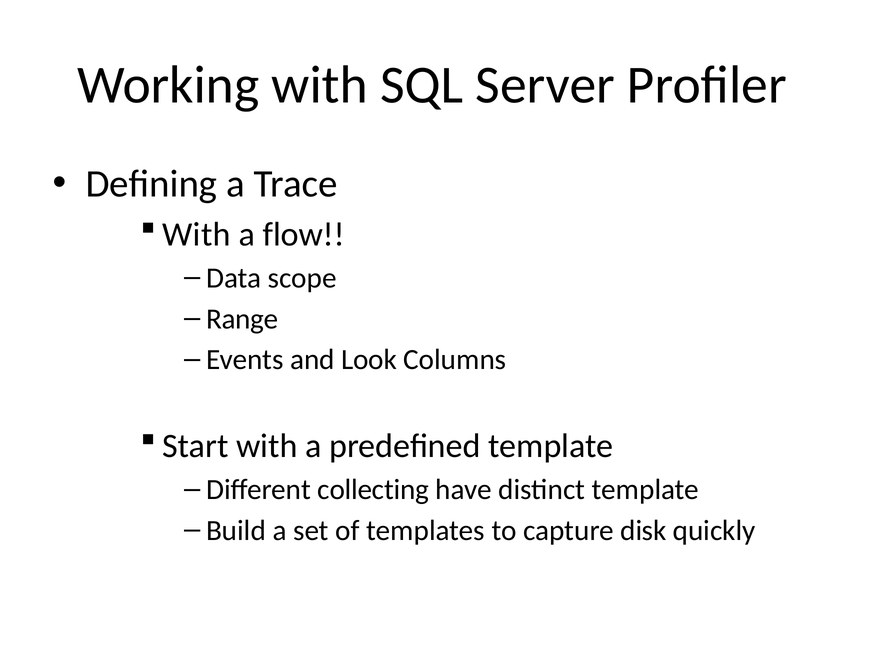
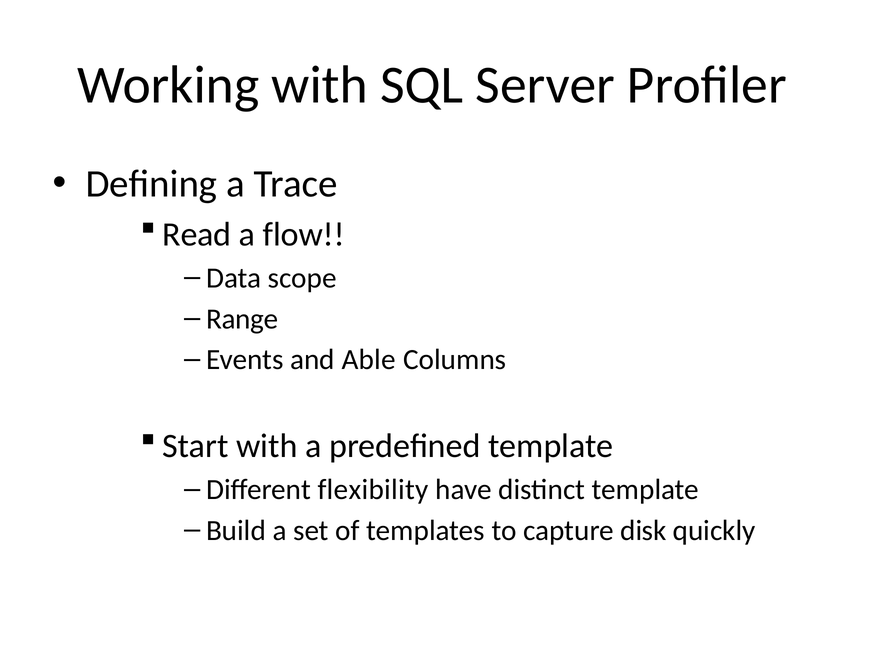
With at (197, 234): With -> Read
Look: Look -> Able
collecting: collecting -> flexibility
